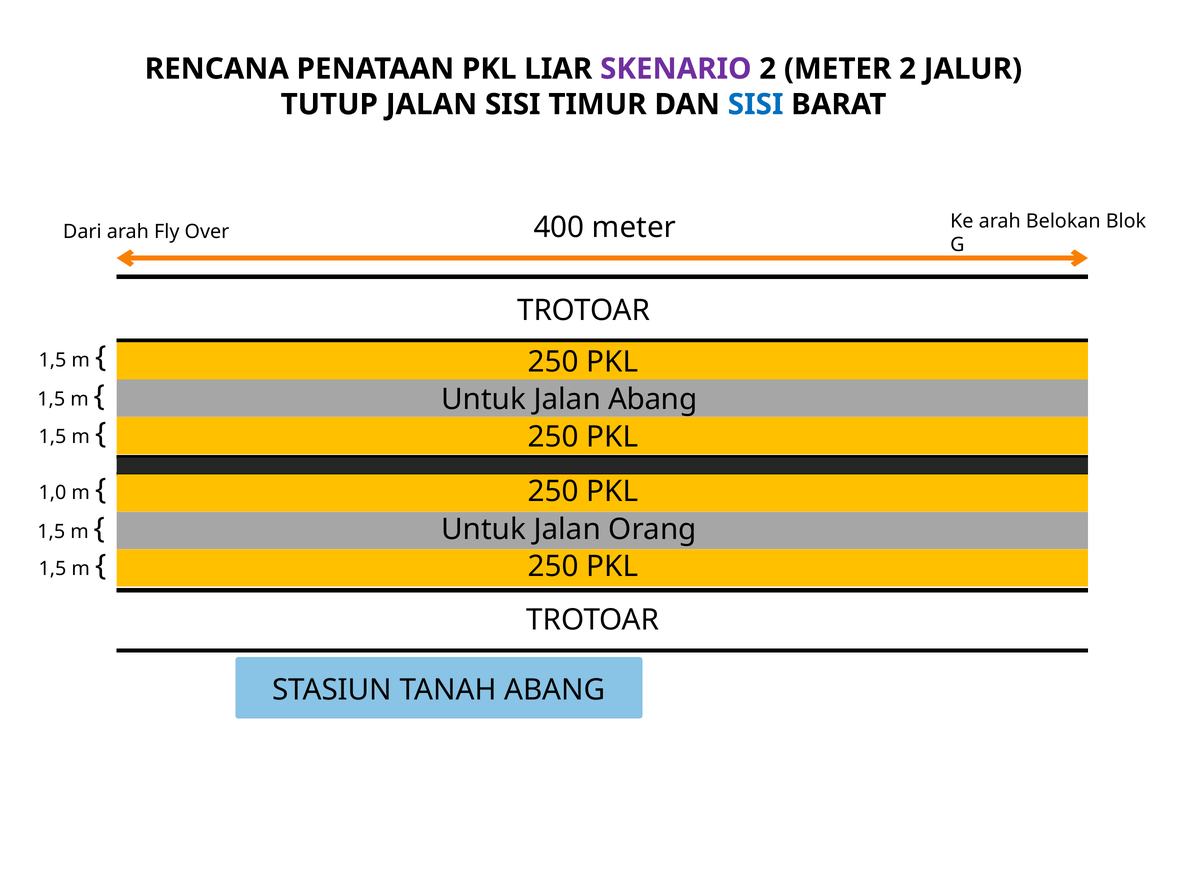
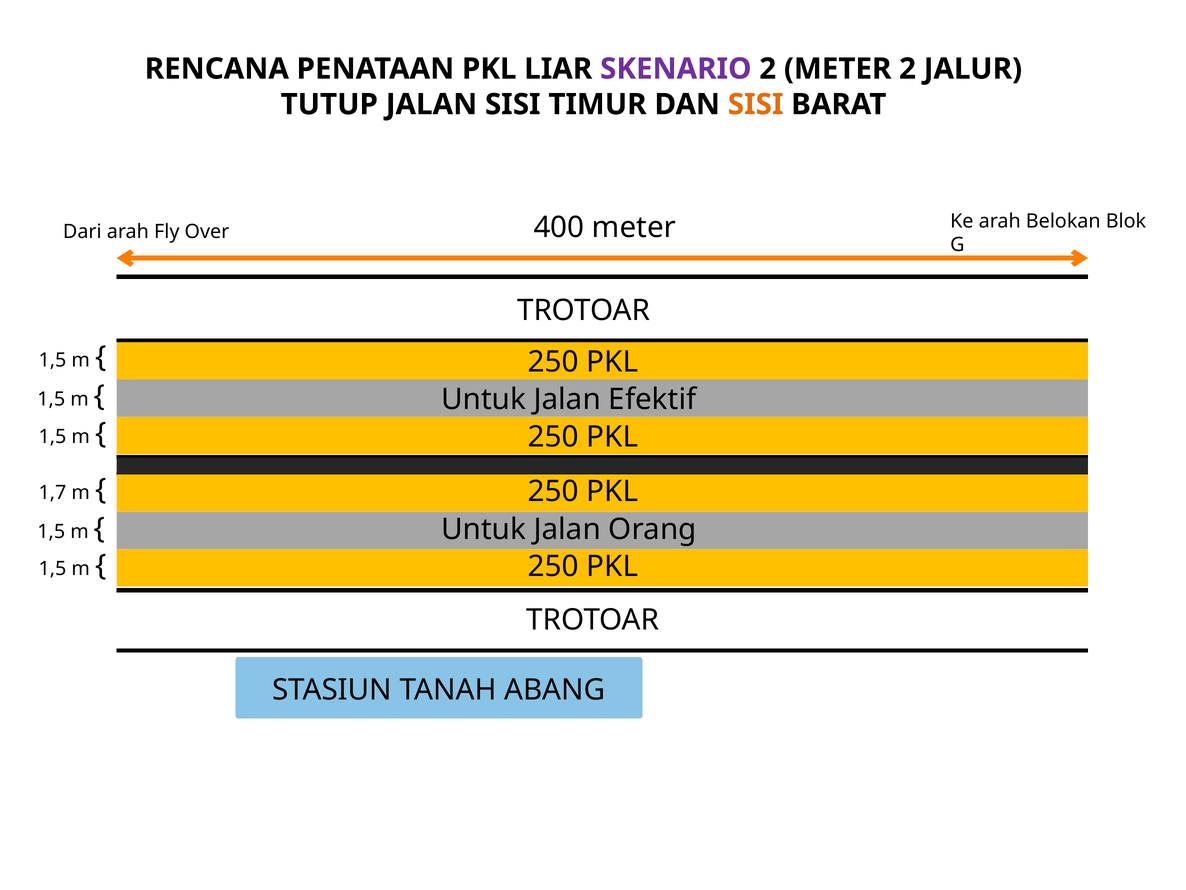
SISI at (756, 104) colour: blue -> orange
Jalan Abang: Abang -> Efektif
1,0: 1,0 -> 1,7
